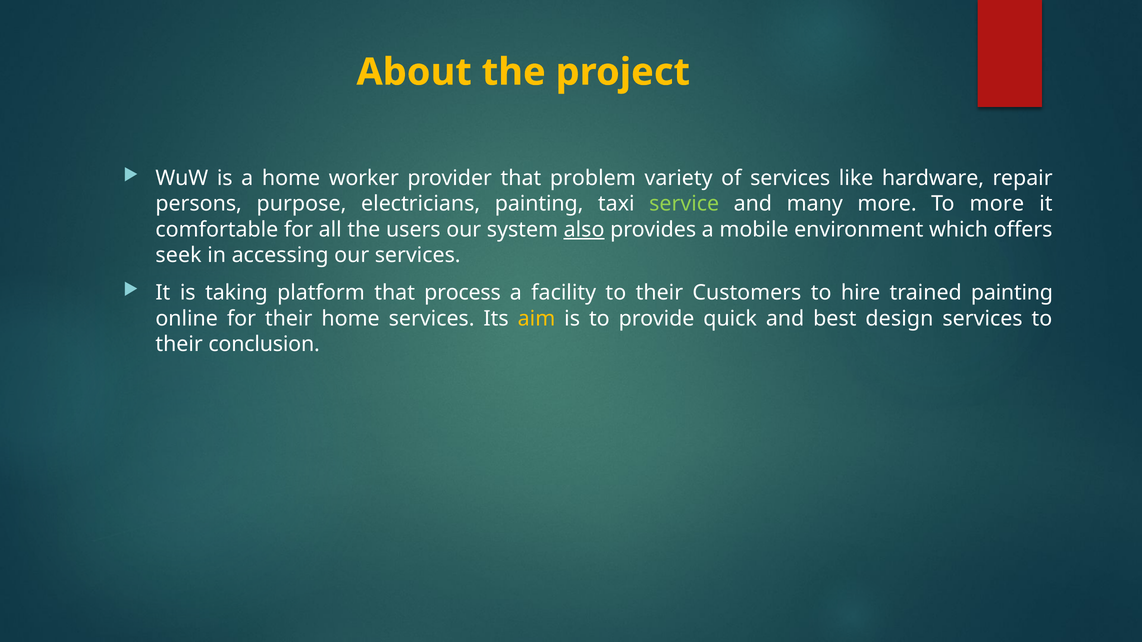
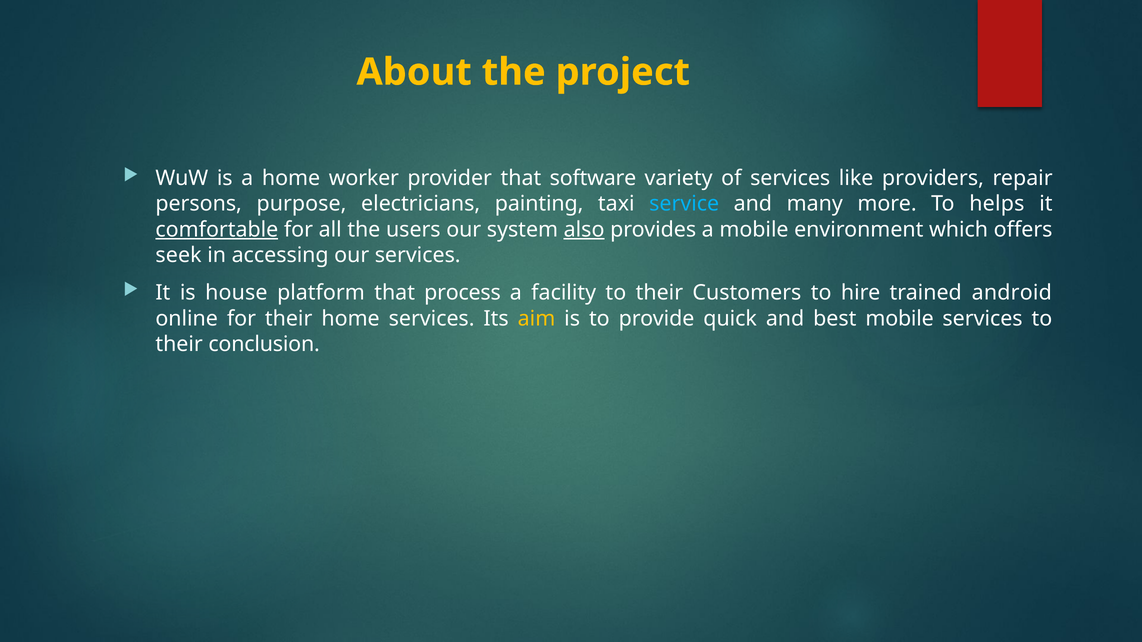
problem: problem -> software
hardware: hardware -> providers
service colour: light green -> light blue
To more: more -> helps
comfortable underline: none -> present
taking: taking -> house
trained painting: painting -> android
best design: design -> mobile
